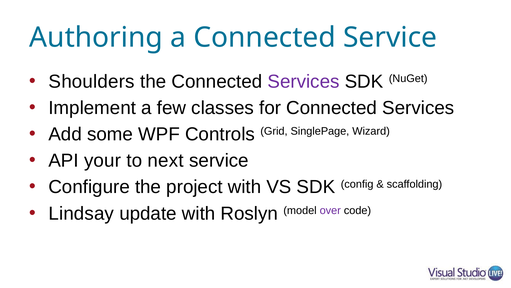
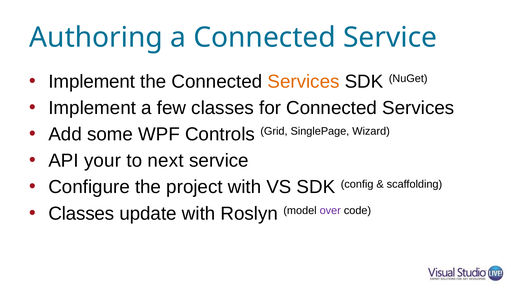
Shoulders at (92, 82): Shoulders -> Implement
Services at (304, 82) colour: purple -> orange
Lindsay at (81, 213): Lindsay -> Classes
